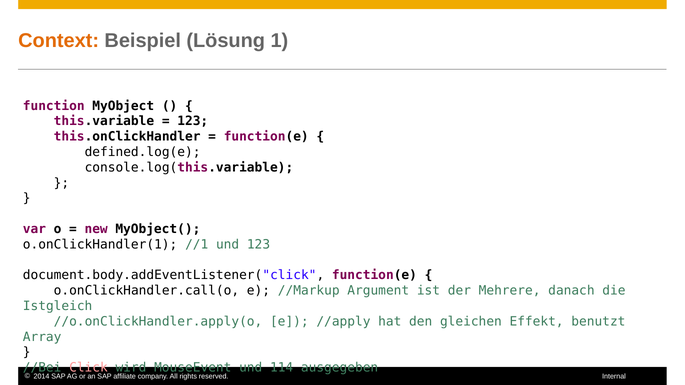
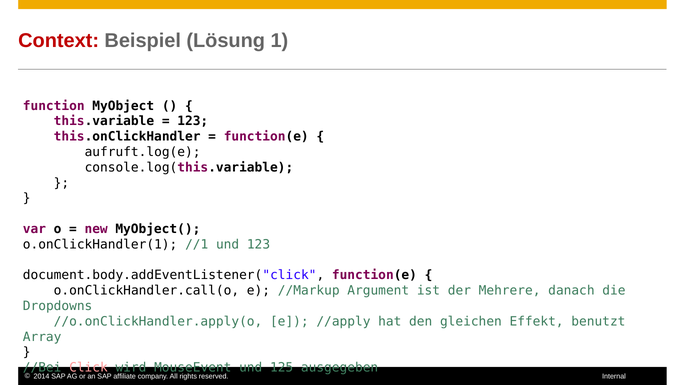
Context colour: orange -> red
defined.log(e: defined.log(e -> aufruft.log(e
Istgleich: Istgleich -> Dropdowns
114: 114 -> 125
